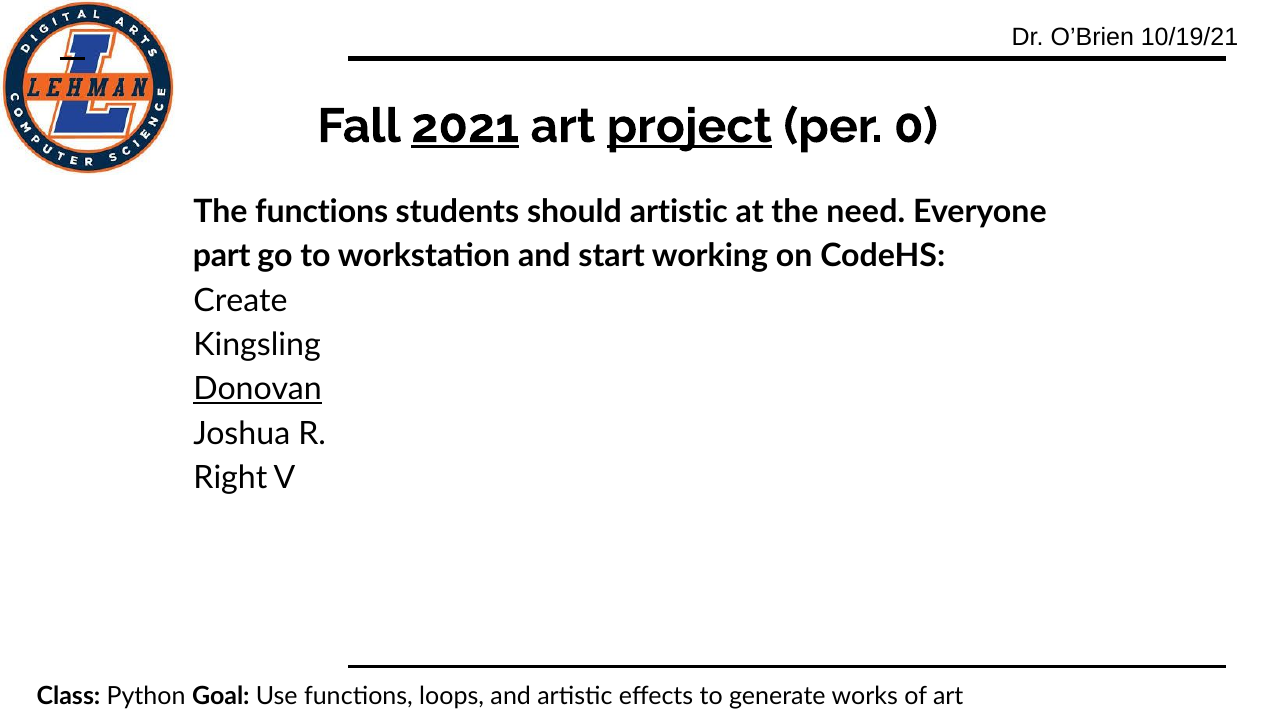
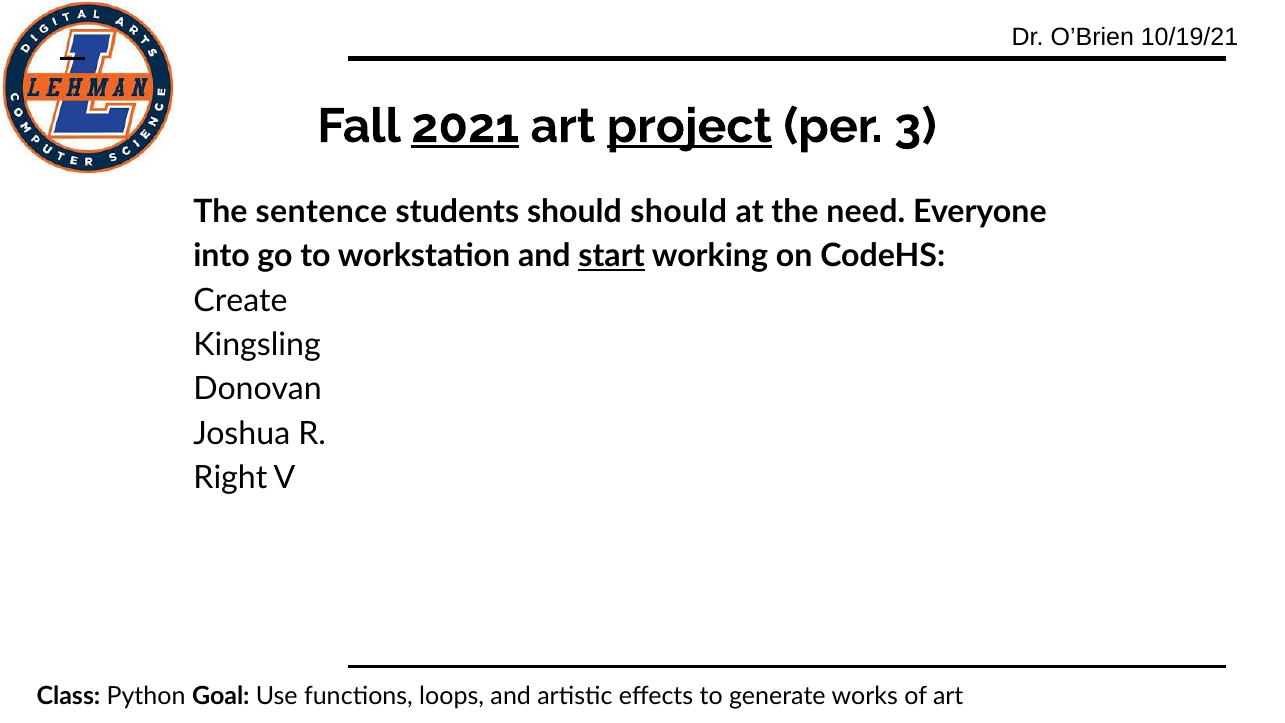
0: 0 -> 3
The functions: functions -> sentence
should artistic: artistic -> should
part: part -> into
start underline: none -> present
Donovan underline: present -> none
